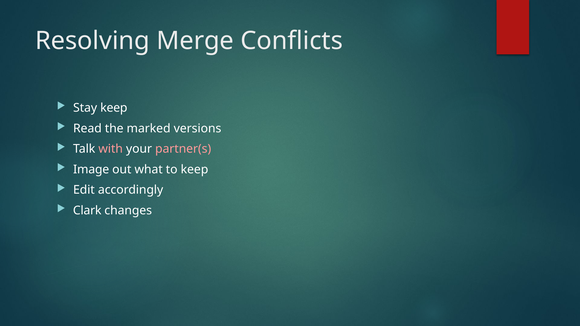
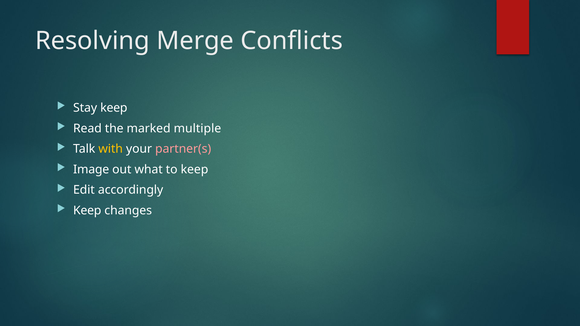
versions: versions -> multiple
with colour: pink -> yellow
Clark at (87, 211): Clark -> Keep
